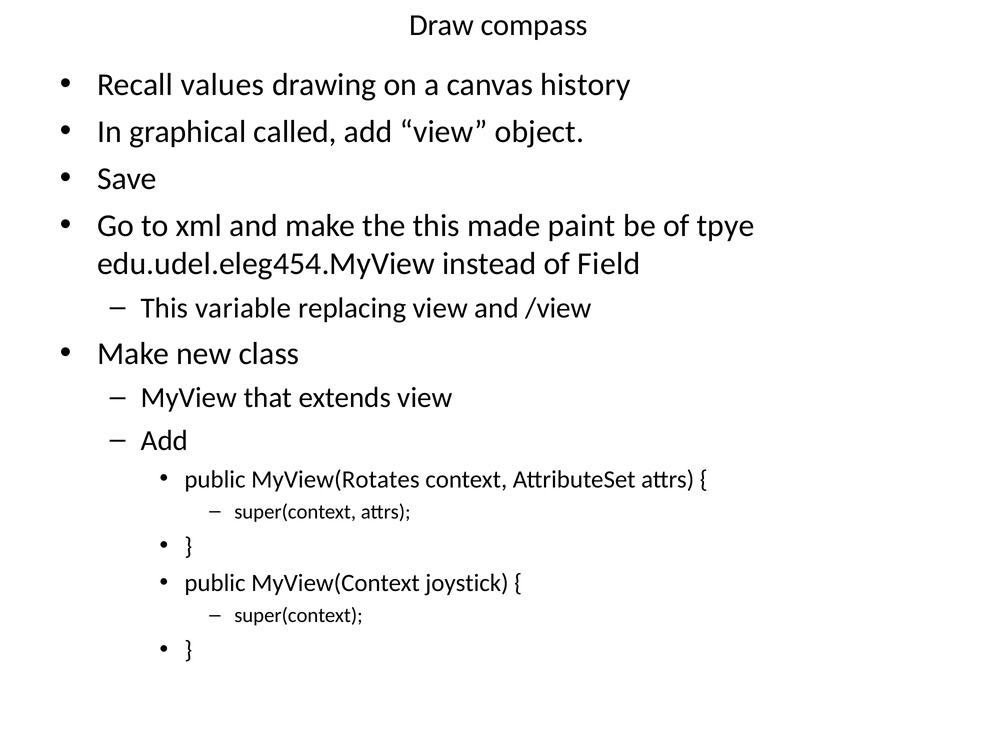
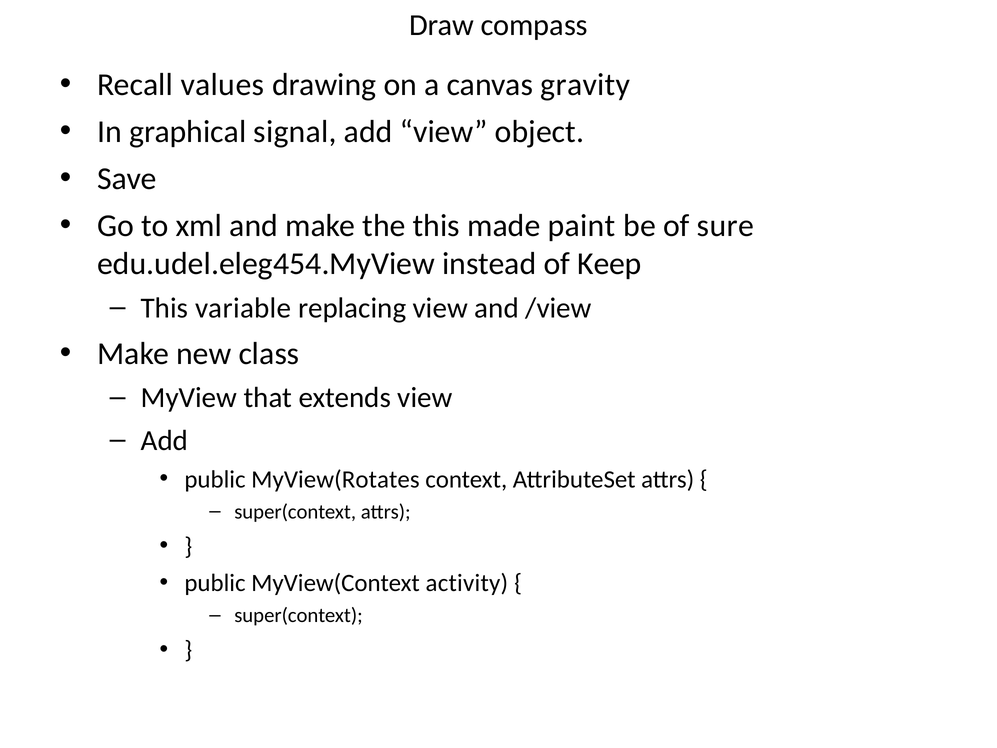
history: history -> gravity
called: called -> signal
tpye: tpye -> sure
Field: Field -> Keep
joystick: joystick -> activity
